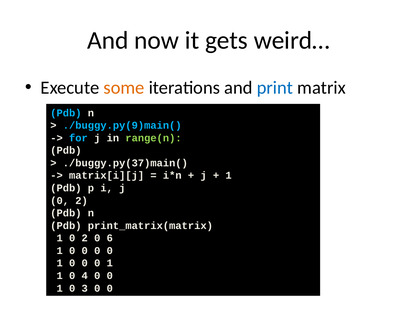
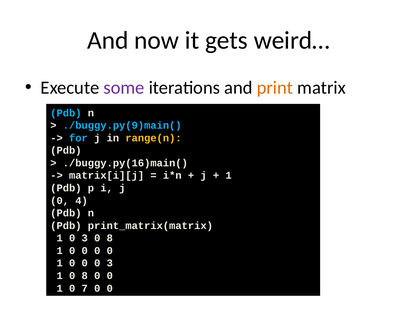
some colour: orange -> purple
print colour: blue -> orange
range(n colour: light green -> yellow
./buggy.py(37)main(: ./buggy.py(37)main( -> ./buggy.py(16)main(
2 at (82, 200): 2 -> 4
1 0 2: 2 -> 3
6 at (110, 238): 6 -> 8
1 at (110, 263): 1 -> 3
1 0 4: 4 -> 8
3: 3 -> 7
